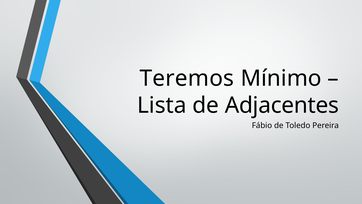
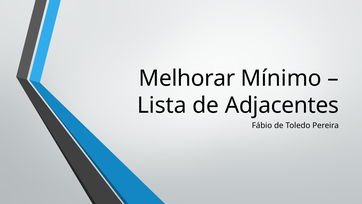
Teremos: Teremos -> Melhorar
